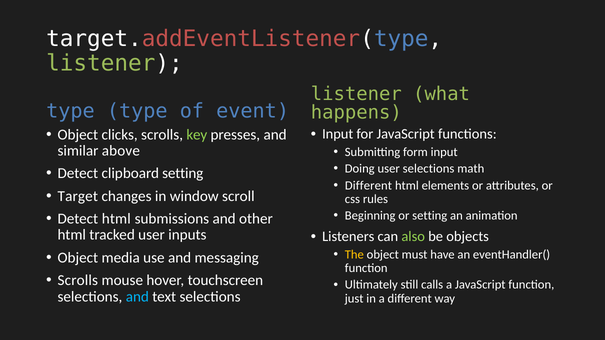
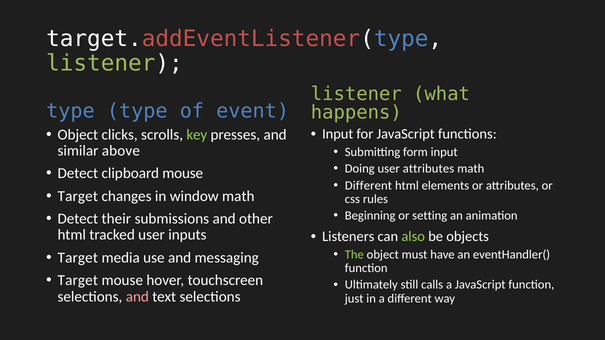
user selections: selections -> attributes
clipboard setting: setting -> mouse
window scroll: scroll -> math
Detect html: html -> their
The colour: yellow -> light green
Object at (78, 258): Object -> Target
Scrolls at (78, 280): Scrolls -> Target
and at (137, 297) colour: light blue -> pink
